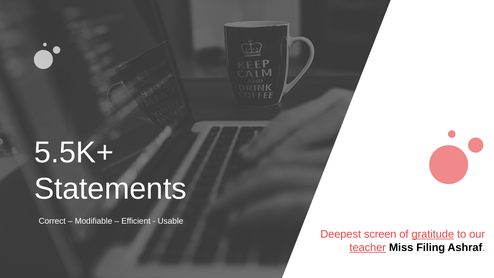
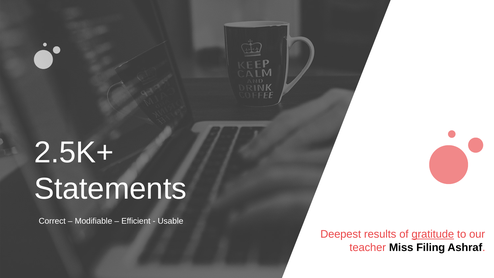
5.5K+: 5.5K+ -> 2.5K+
screen: screen -> results
teacher underline: present -> none
